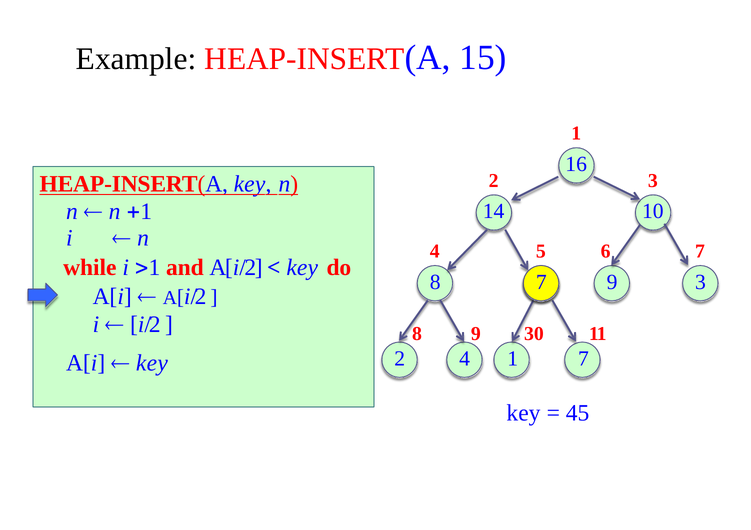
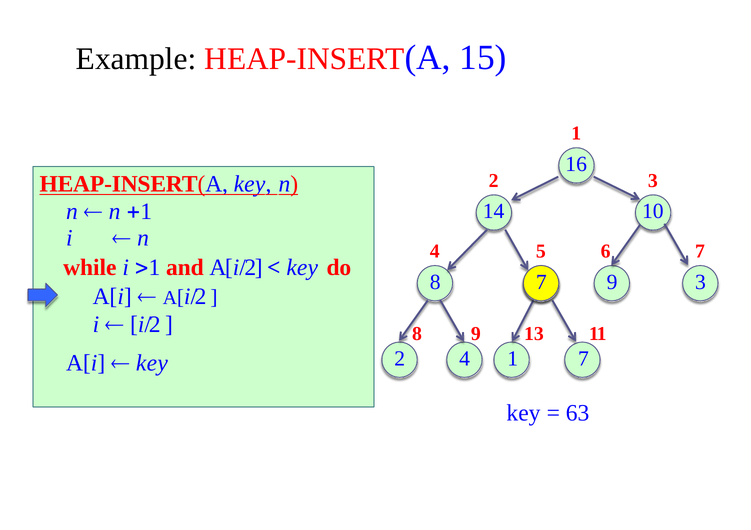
30: 30 -> 13
45: 45 -> 63
